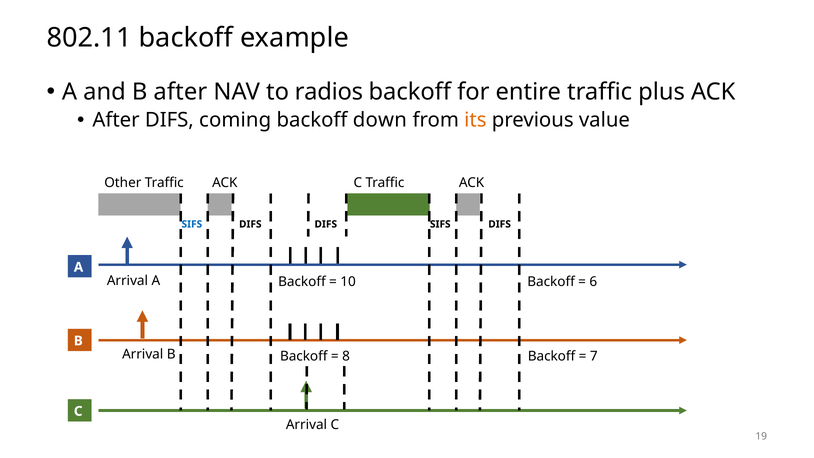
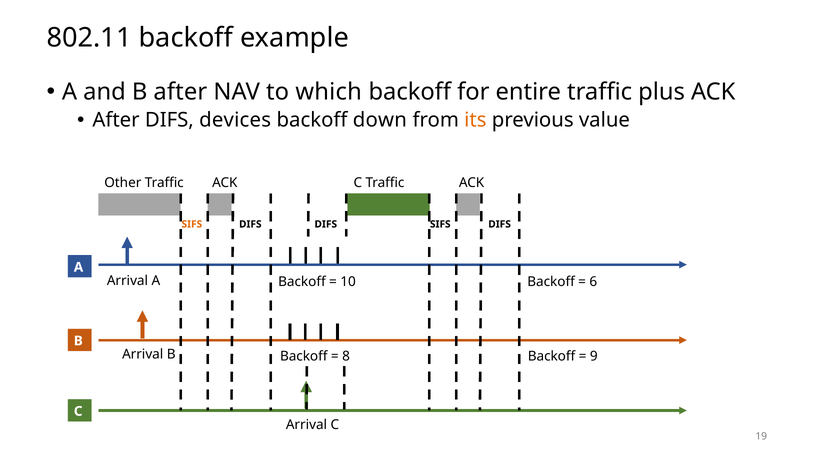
radios: radios -> which
coming: coming -> devices
SIFS at (192, 224) colour: blue -> orange
7: 7 -> 9
